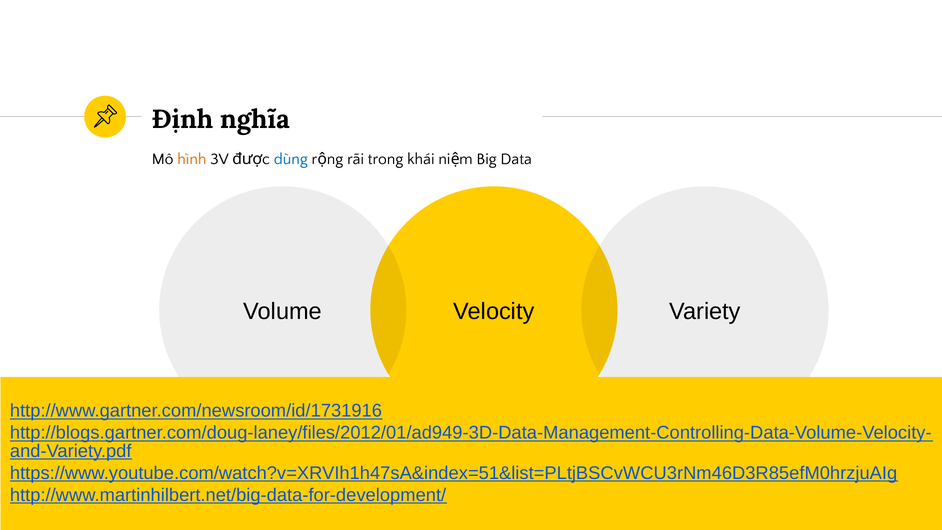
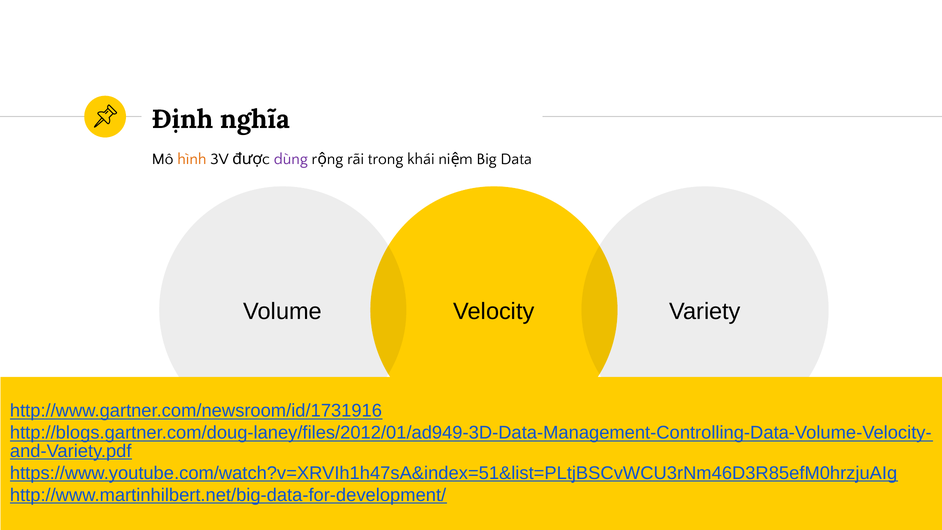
dùng colour: blue -> purple
